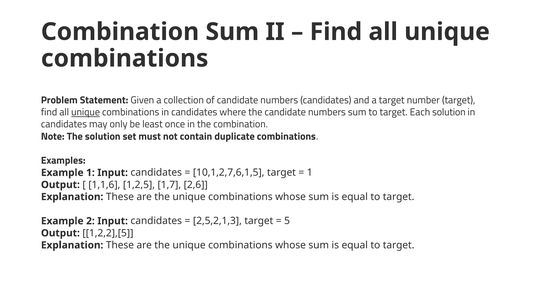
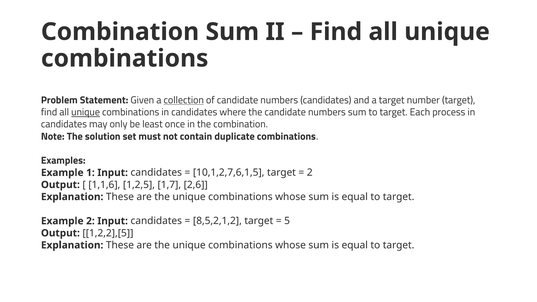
collection underline: none -> present
Each solution: solution -> process
1 at (310, 173): 1 -> 2
2,5,2,1,3: 2,5,2,1,3 -> 8,5,2,1,2
